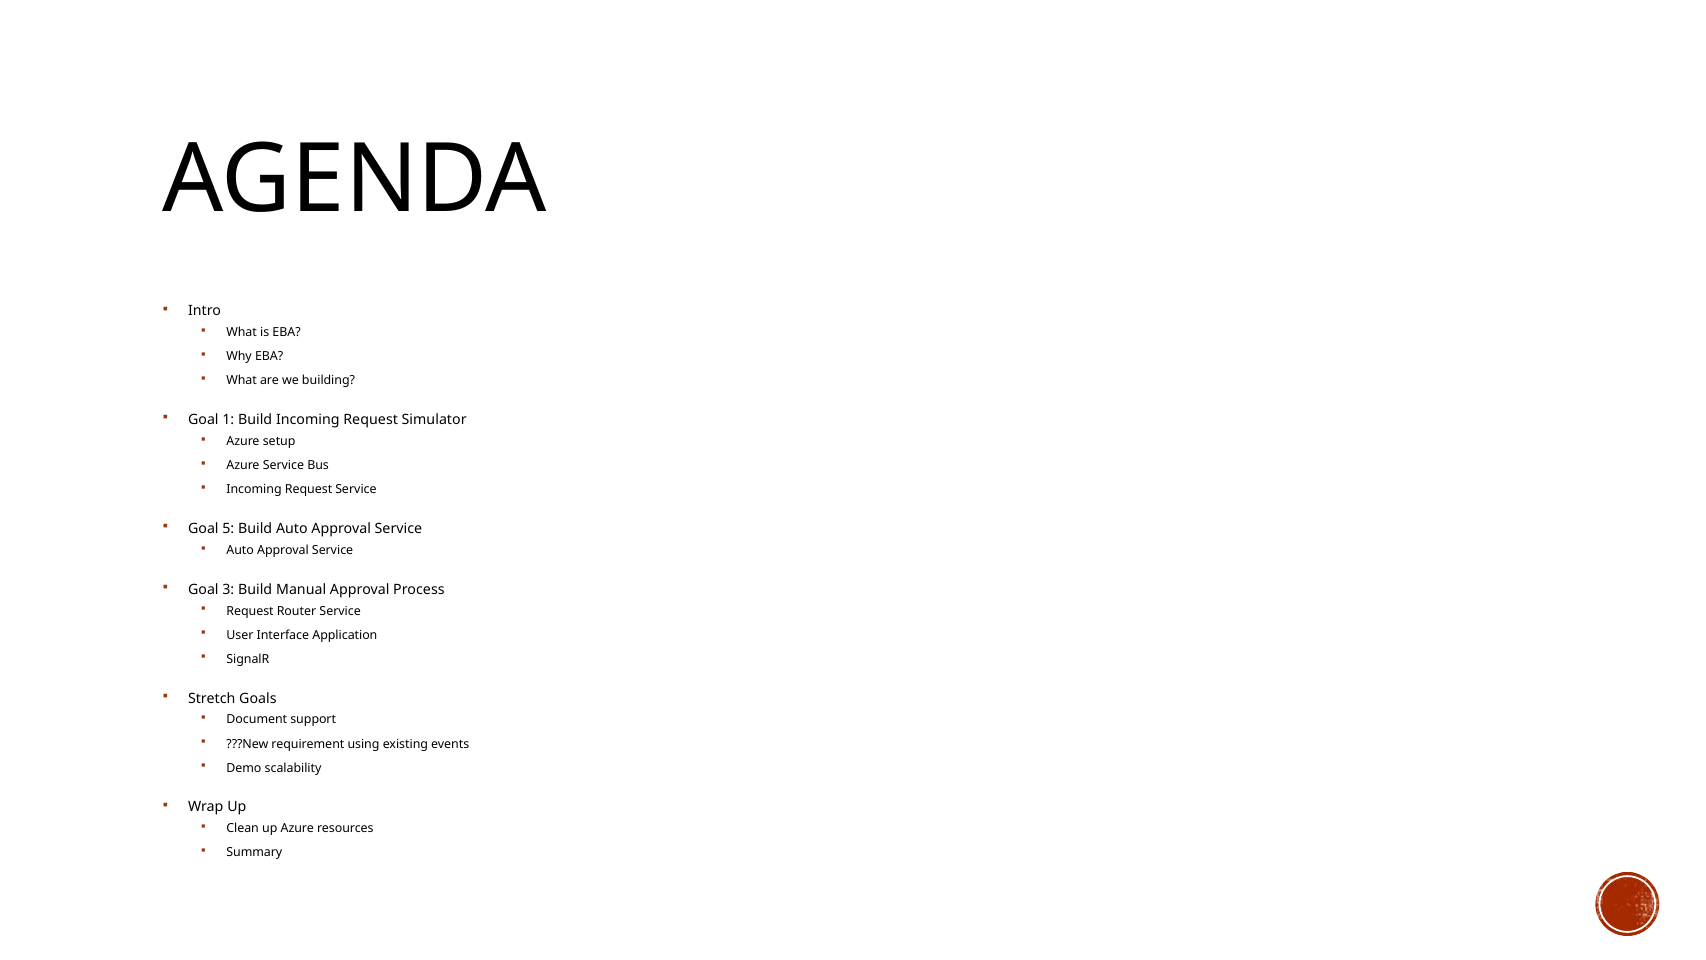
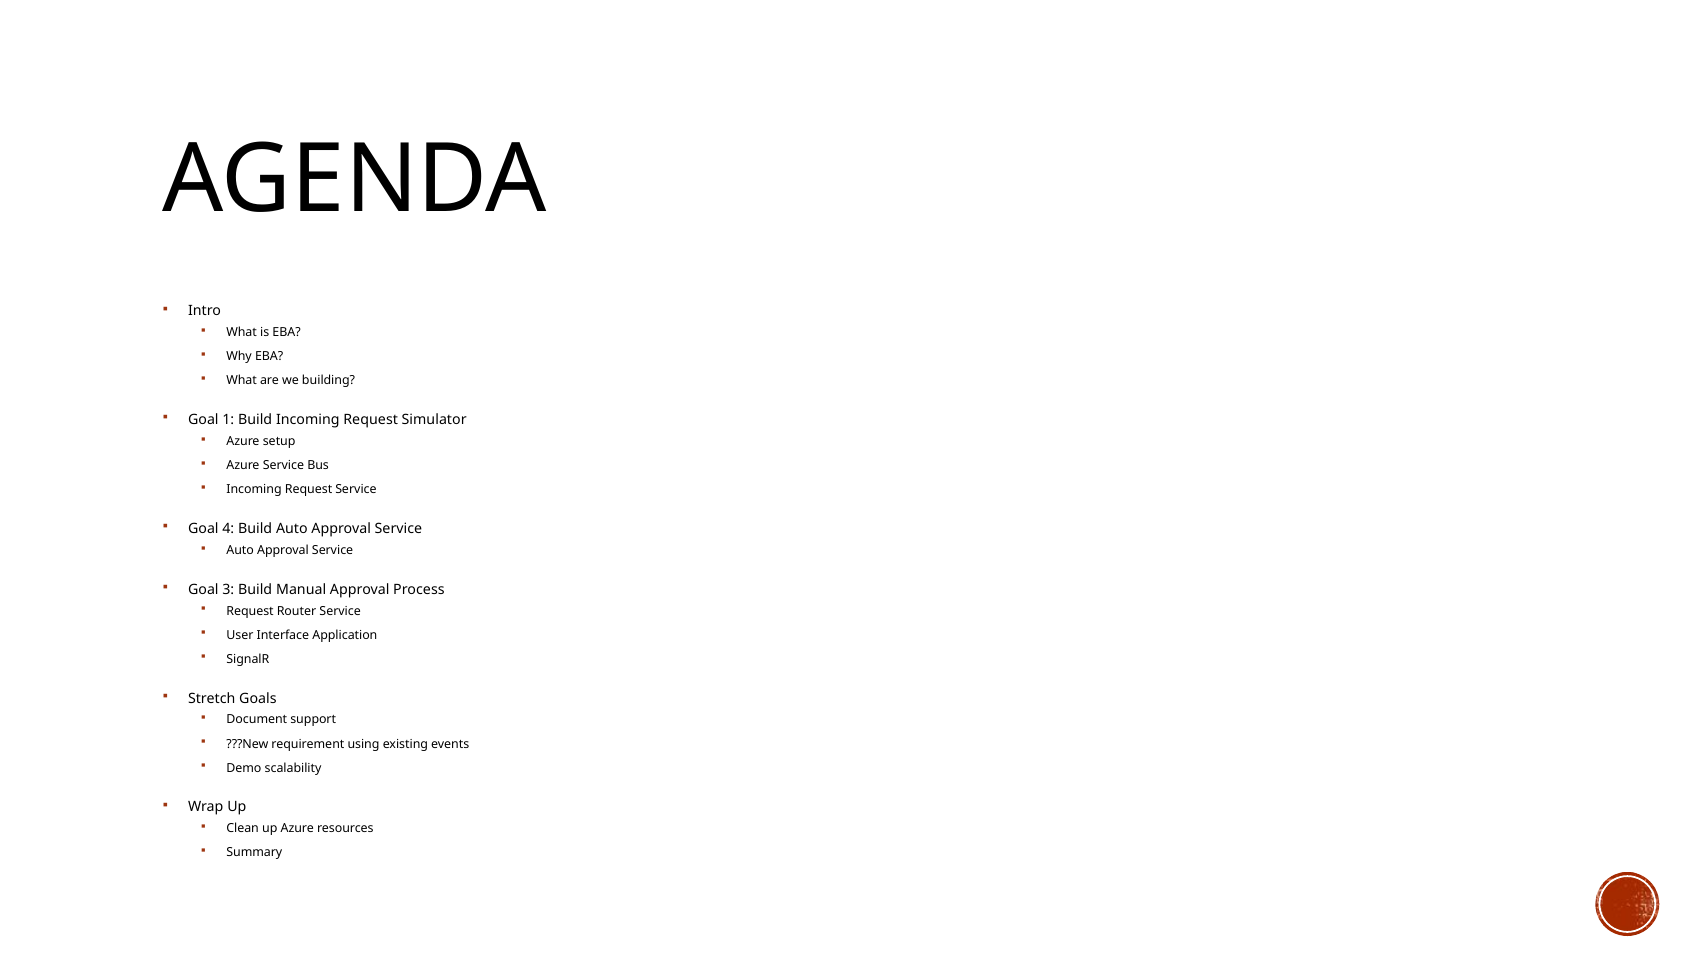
5: 5 -> 4
